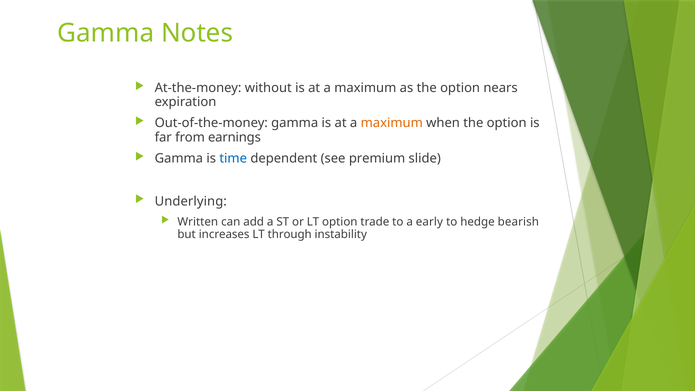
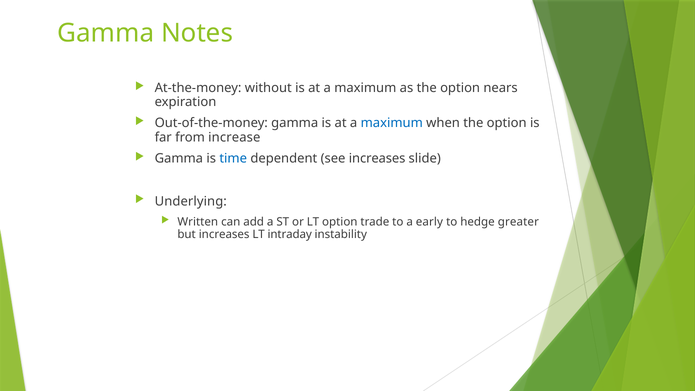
maximum at (392, 123) colour: orange -> blue
earnings: earnings -> increase
see premium: premium -> increases
bearish: bearish -> greater
through: through -> intraday
